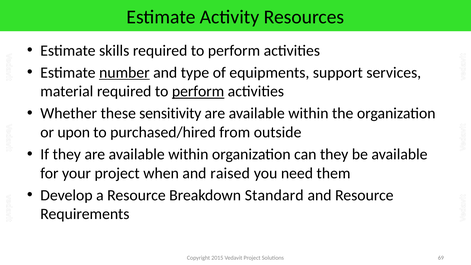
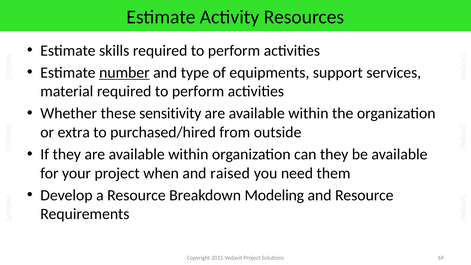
perform at (198, 91) underline: present -> none
upon: upon -> extra
Standard: Standard -> Modeling
